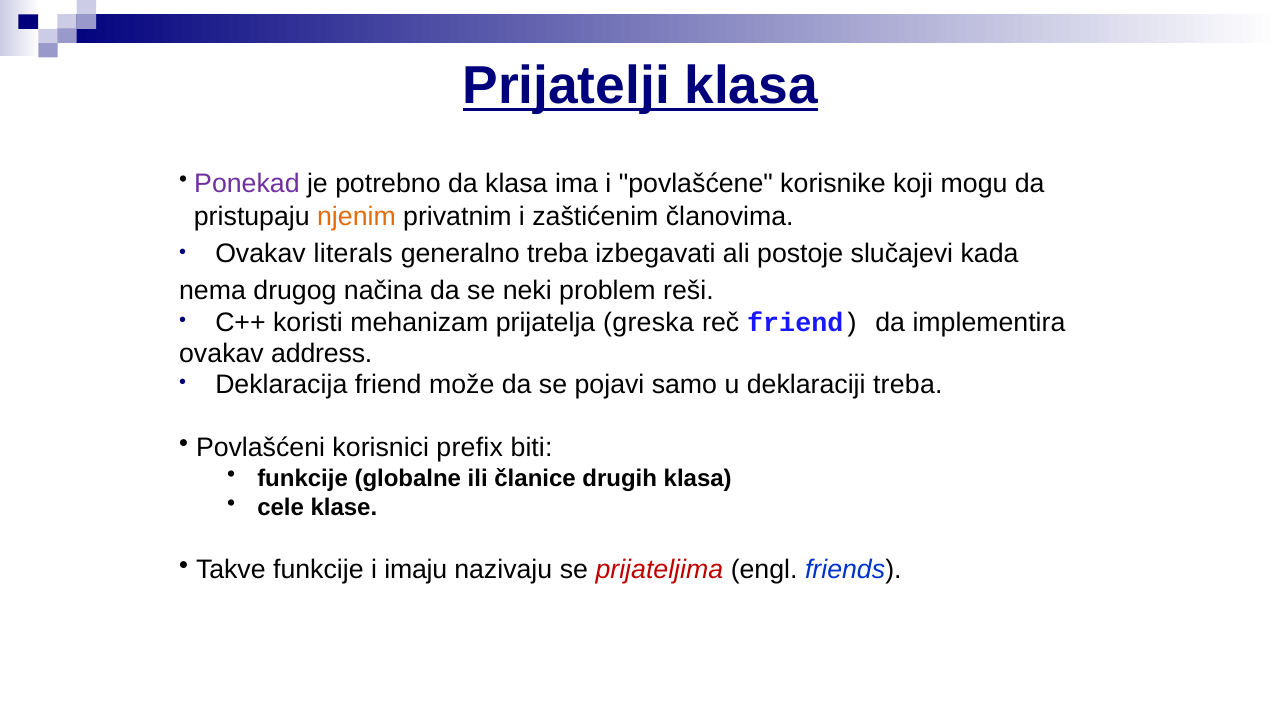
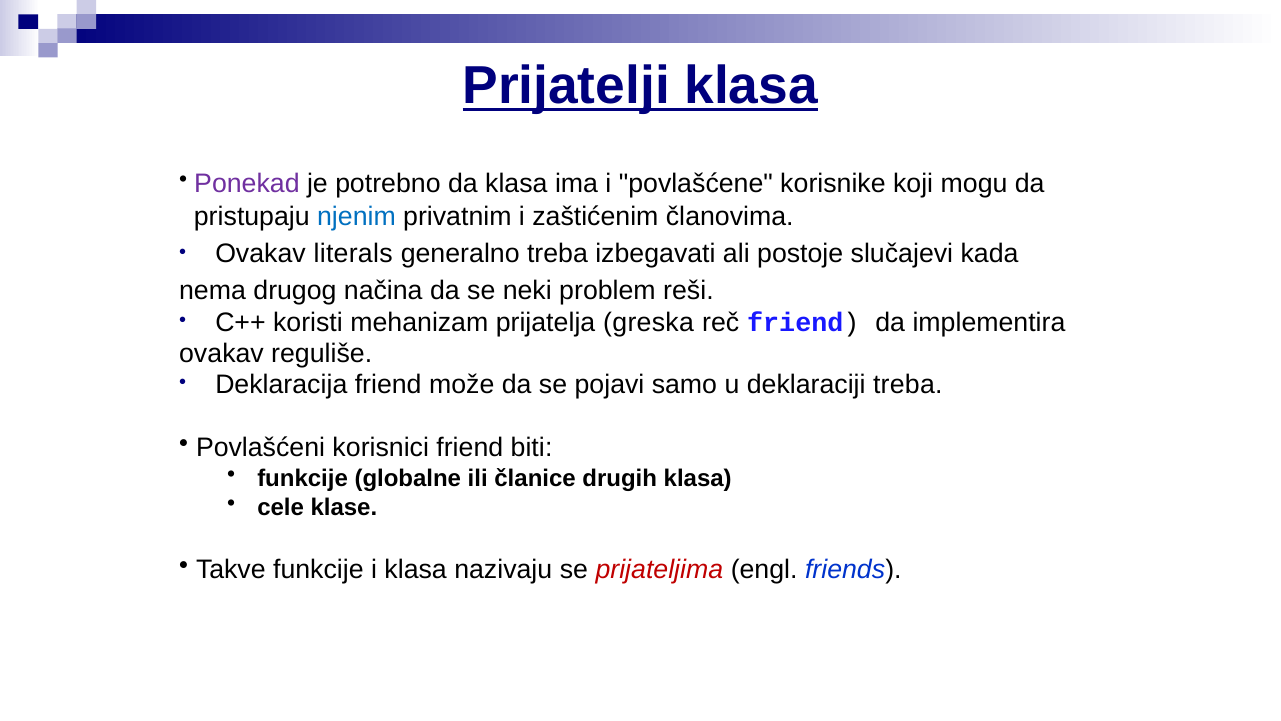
njenim colour: orange -> blue
address: address -> reguliše
korisnici prefix: prefix -> friend
i imaju: imaju -> klasa
